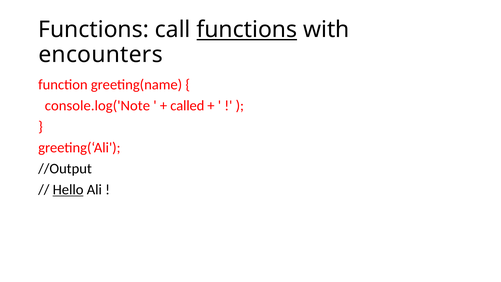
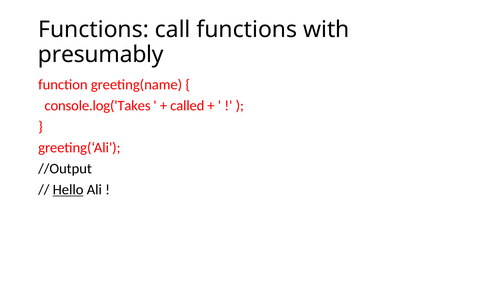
functions at (247, 30) underline: present -> none
encounters: encounters -> presumably
console.log('Note: console.log('Note -> console.log('Takes
